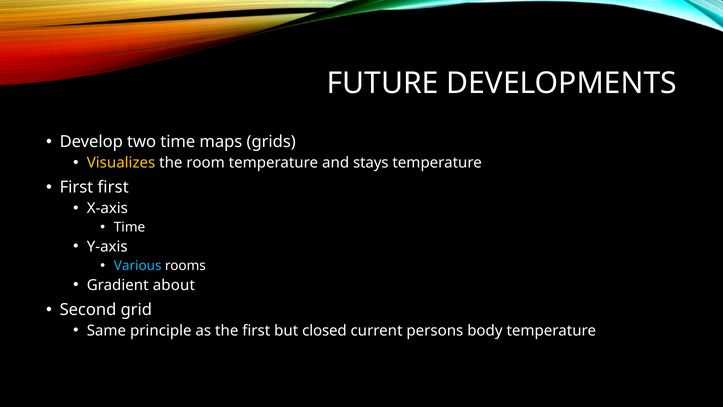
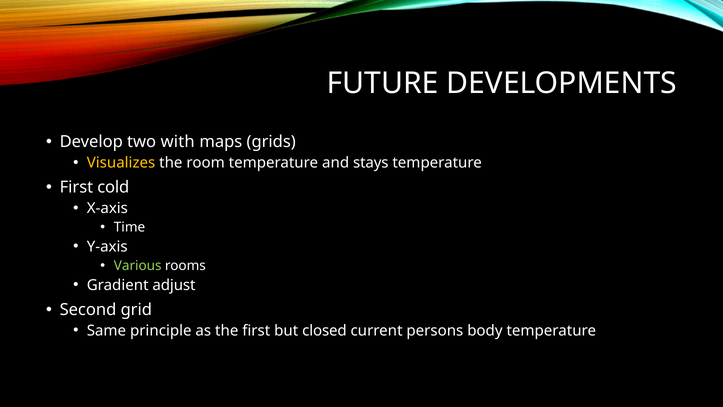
two time: time -> with
First first: first -> cold
Various colour: light blue -> light green
about: about -> adjust
